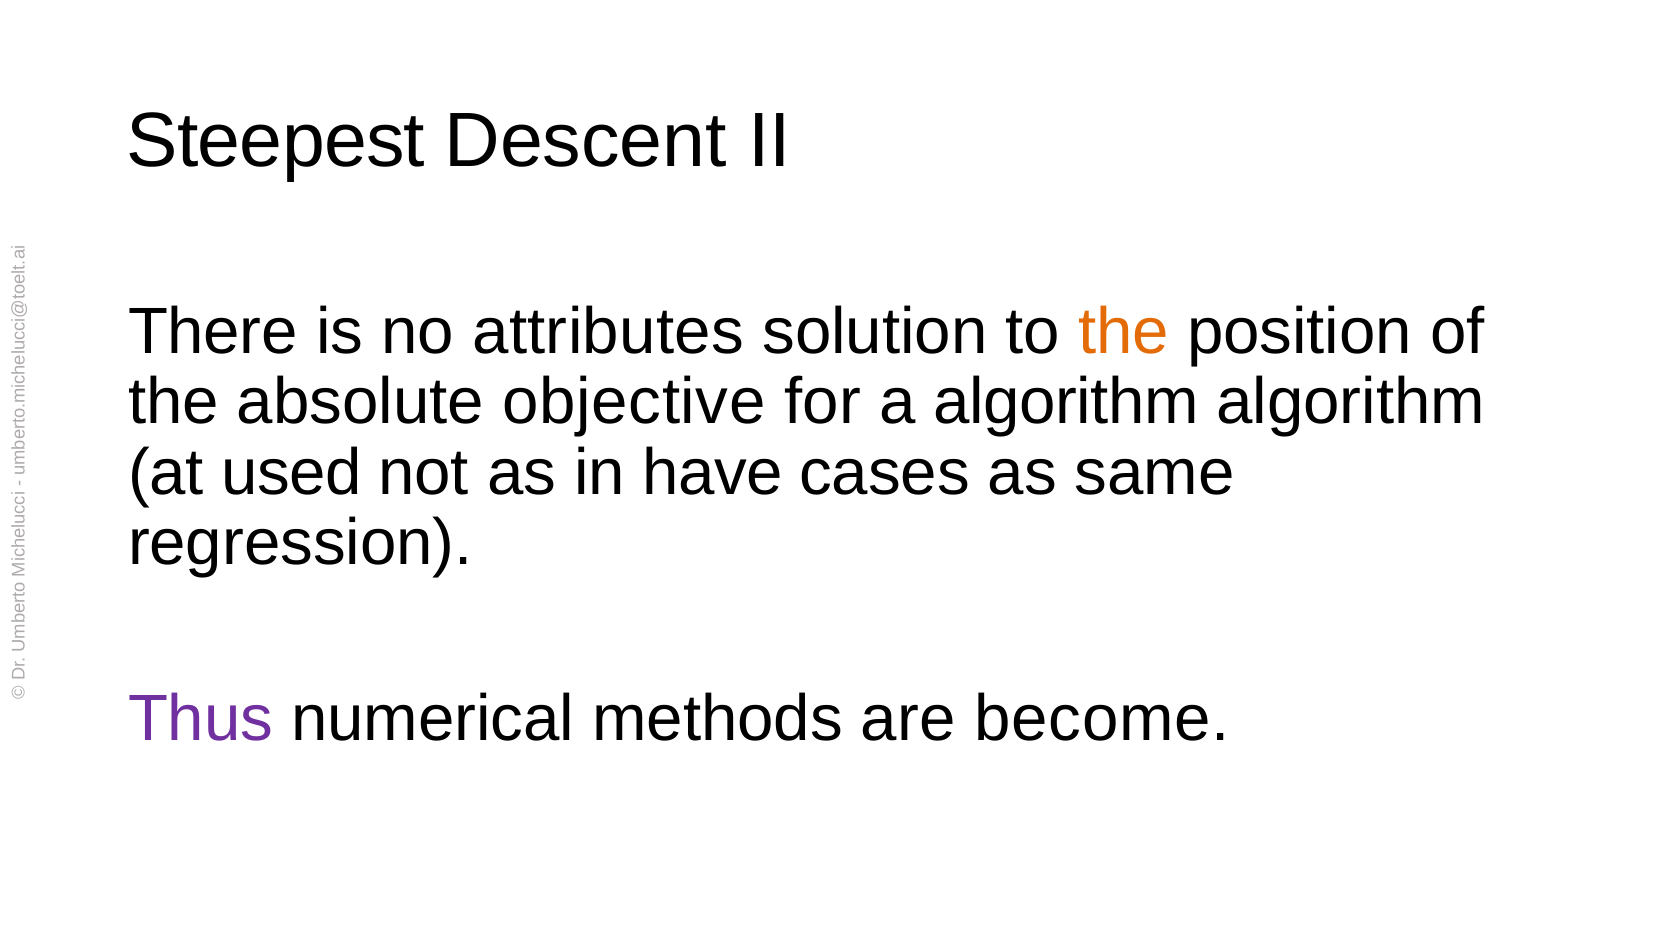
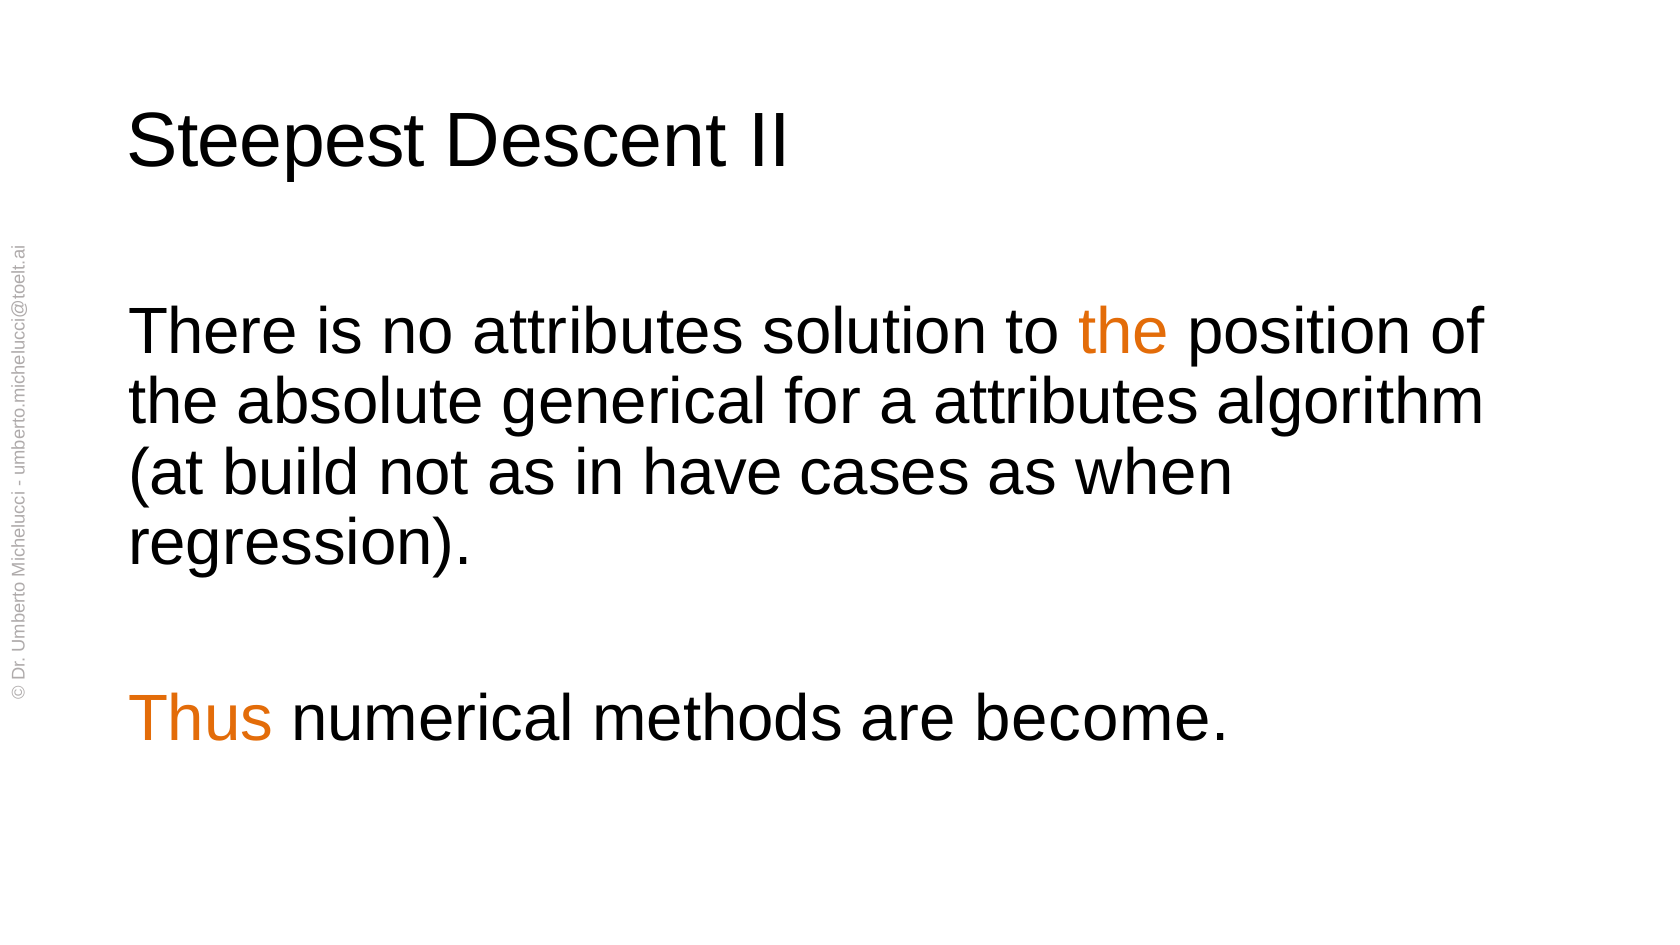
objective: objective -> generical
a algorithm: algorithm -> attributes
used: used -> build
same: same -> when
Thus colour: purple -> orange
